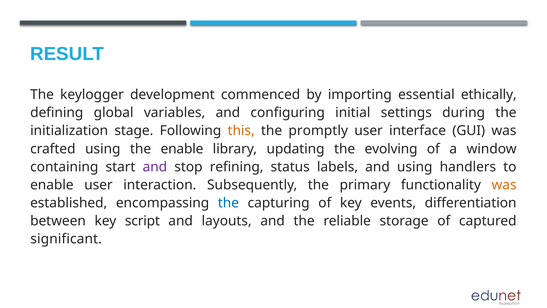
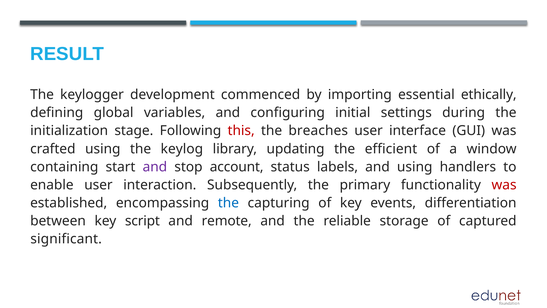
this colour: orange -> red
promptly: promptly -> breaches
the enable: enable -> keylog
evolving: evolving -> efficient
refining: refining -> account
was at (504, 185) colour: orange -> red
layouts: layouts -> remote
